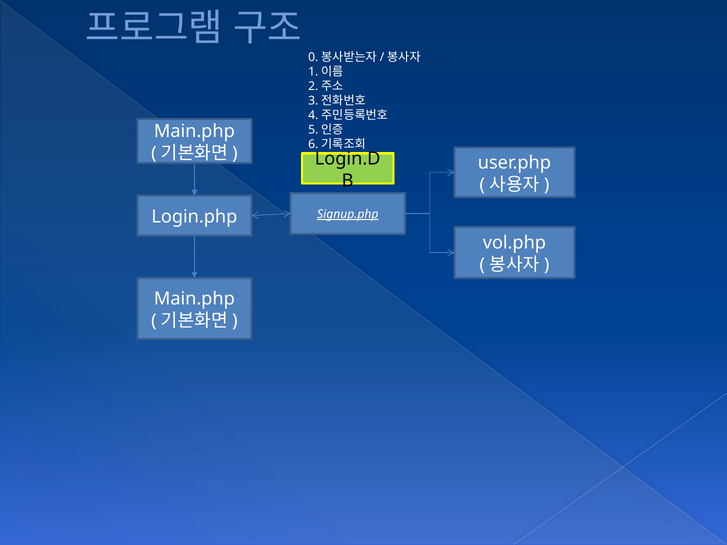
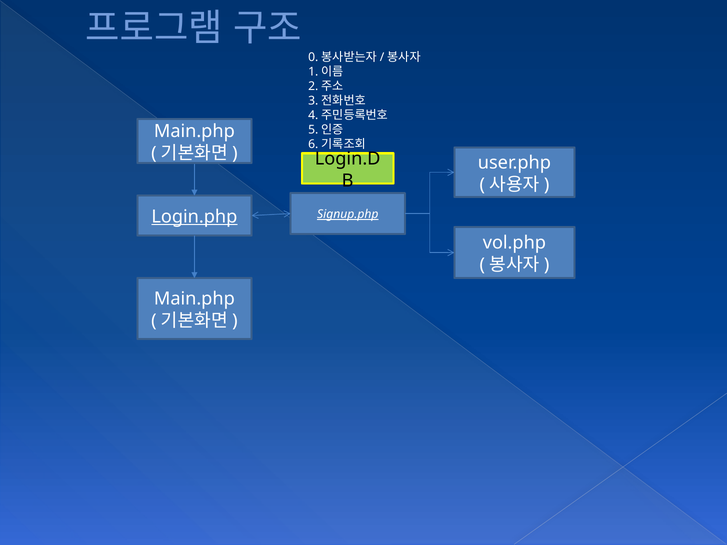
Login.php underline: none -> present
